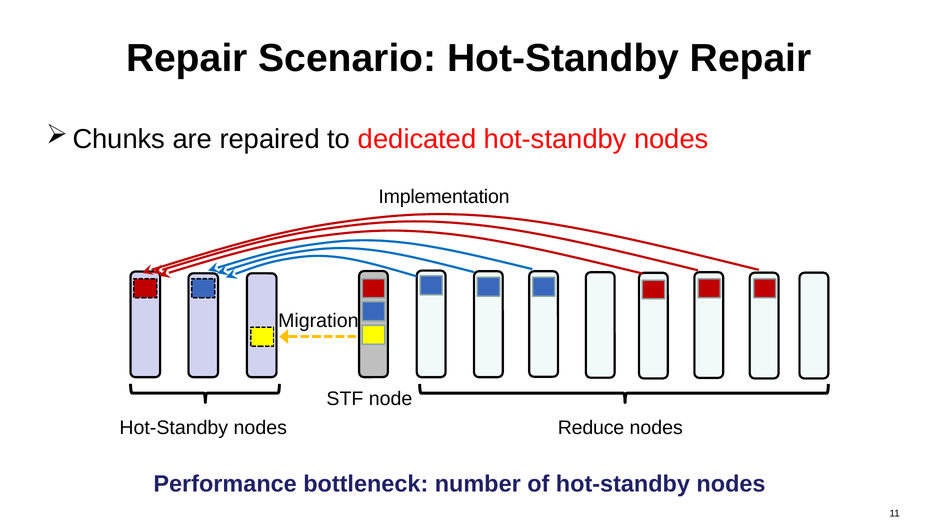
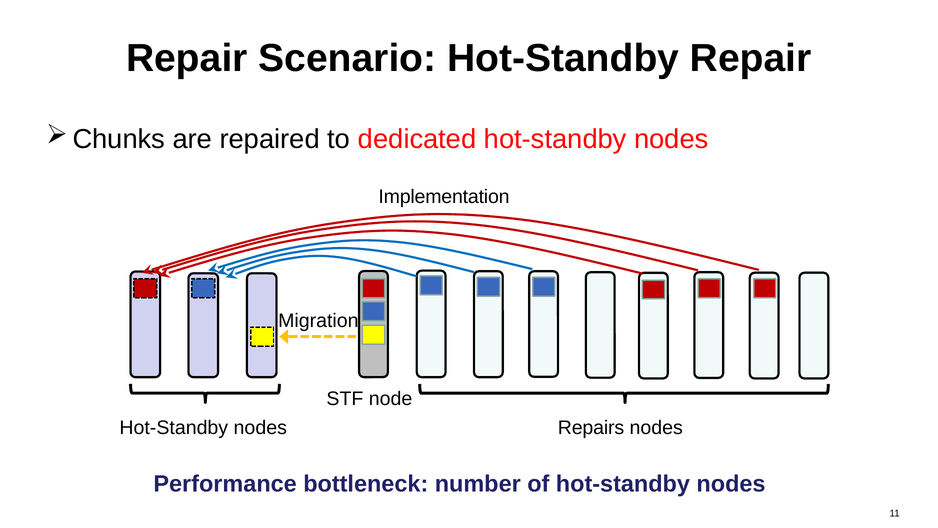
Reduce: Reduce -> Repairs
